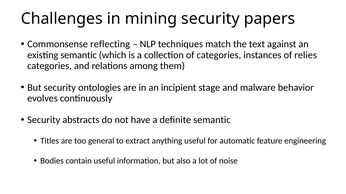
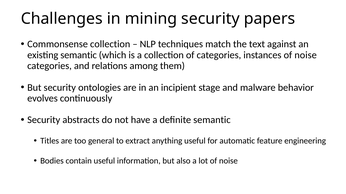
Commonsense reflecting: reflecting -> collection
instances of relies: relies -> noise
